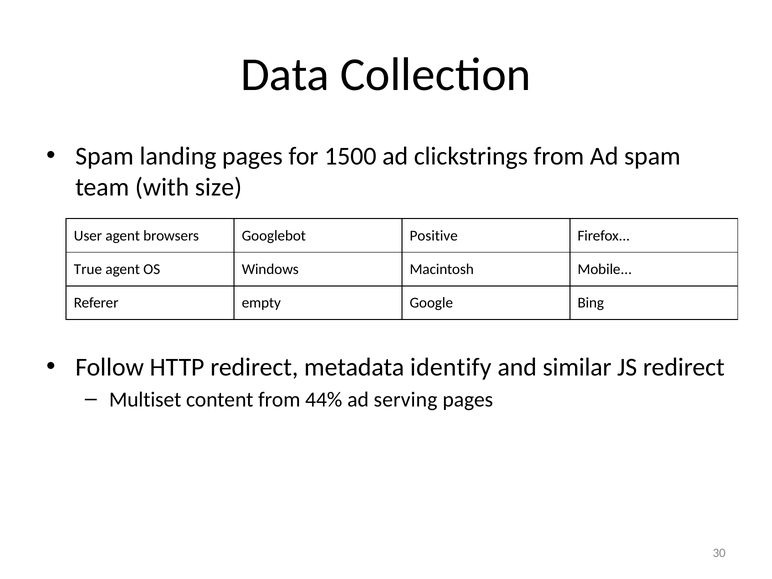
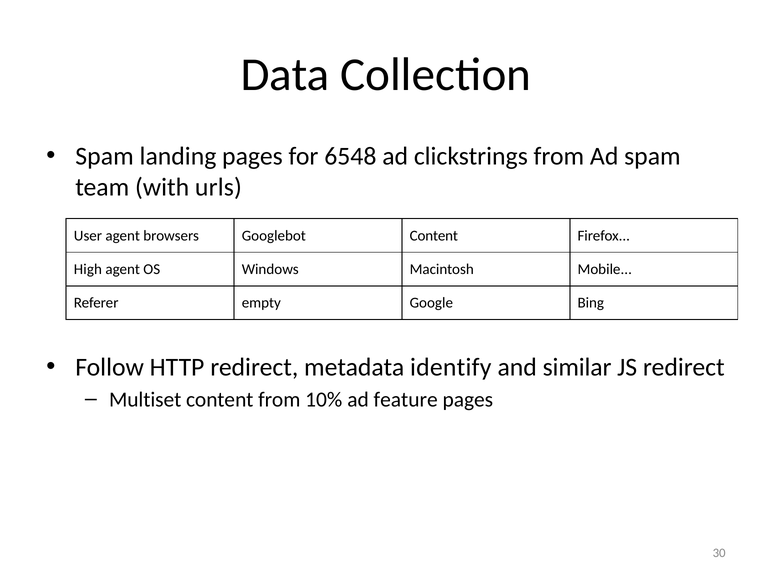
1500: 1500 -> 6548
size: size -> urls
Googlebot Positive: Positive -> Content
True: True -> High
44%: 44% -> 10%
serving: serving -> feature
